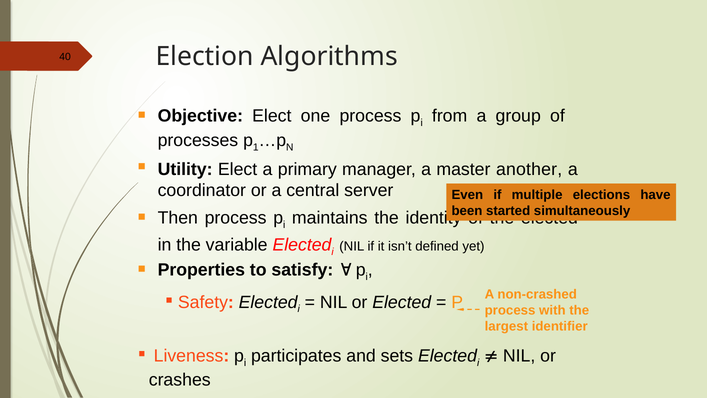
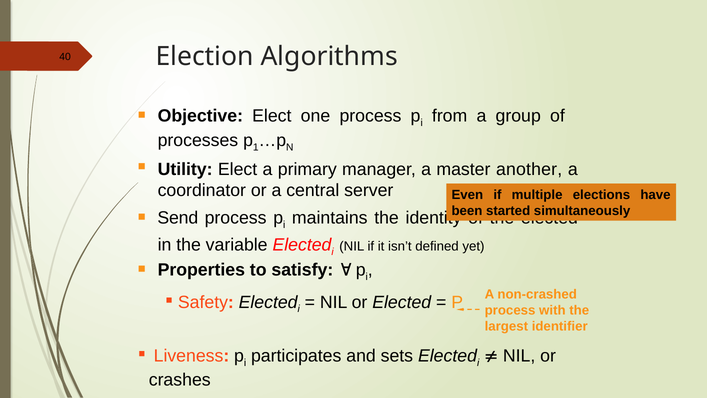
Then: Then -> Send
